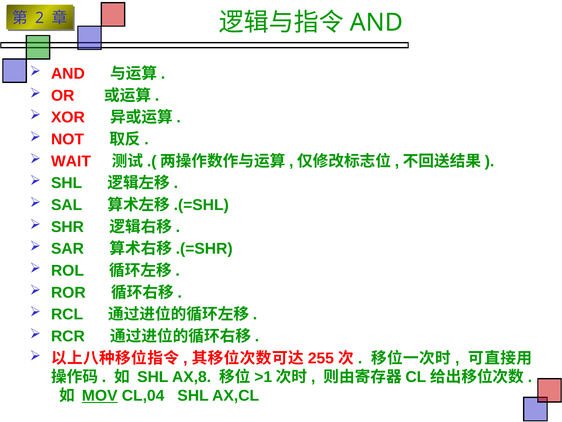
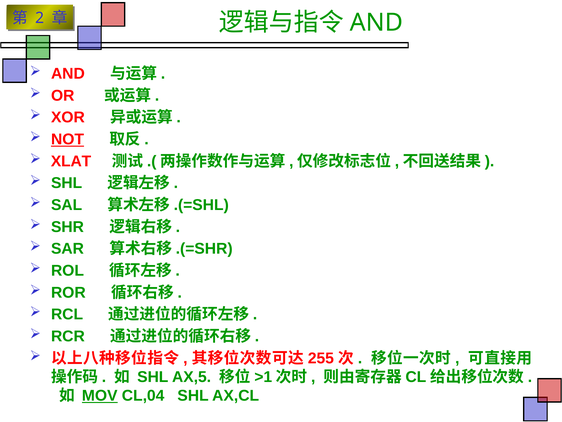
NOT underline: none -> present
WAIT: WAIT -> XLAT
AX,8: AX,8 -> AX,5
